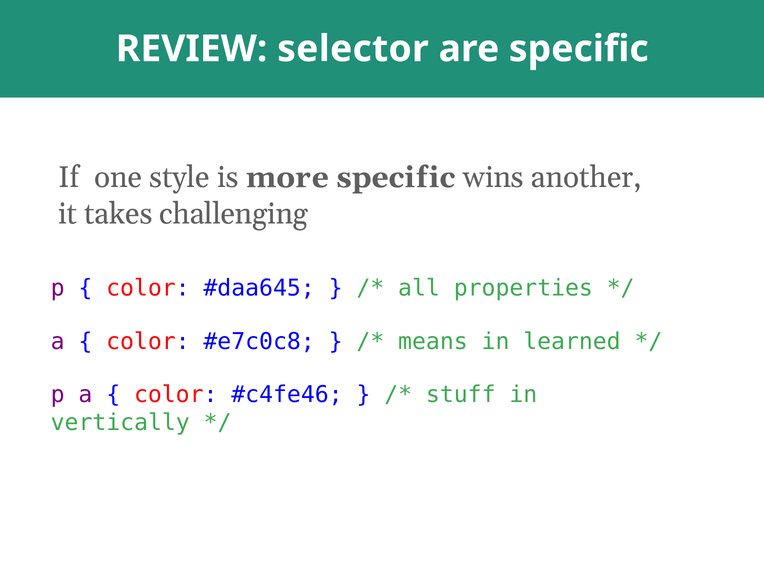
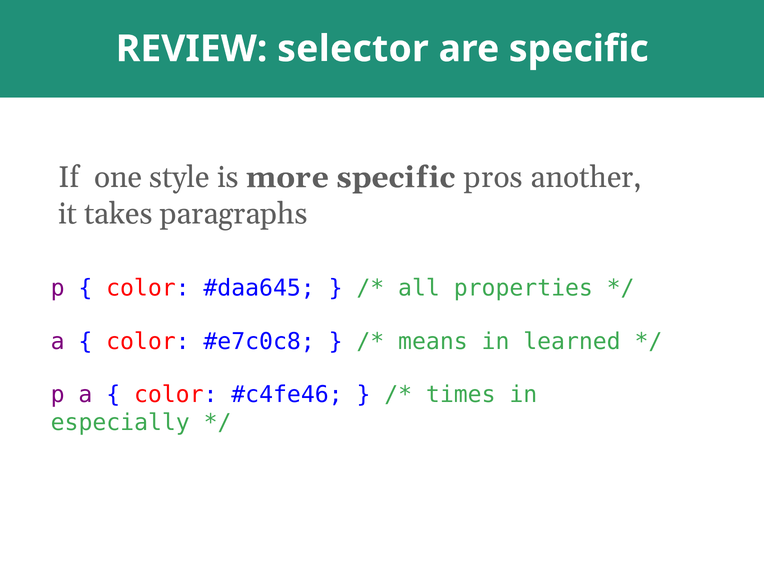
wins: wins -> pros
challenging: challenging -> paragraphs
stuff: stuff -> times
vertically: vertically -> especially
